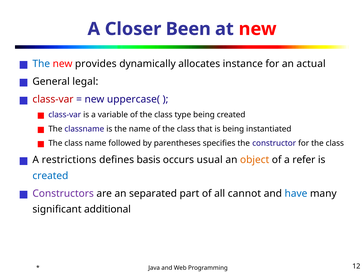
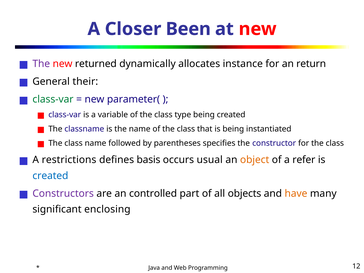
The at (41, 64) colour: blue -> purple
provides: provides -> returned
actual: actual -> return
legal: legal -> their
class-var at (53, 99) colour: red -> green
uppercase(: uppercase( -> parameter(
separated: separated -> controlled
cannot: cannot -> objects
have colour: blue -> orange
additional: additional -> enclosing
